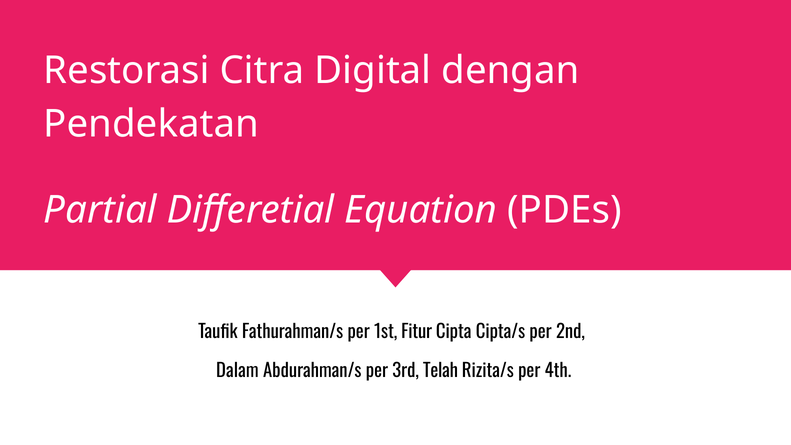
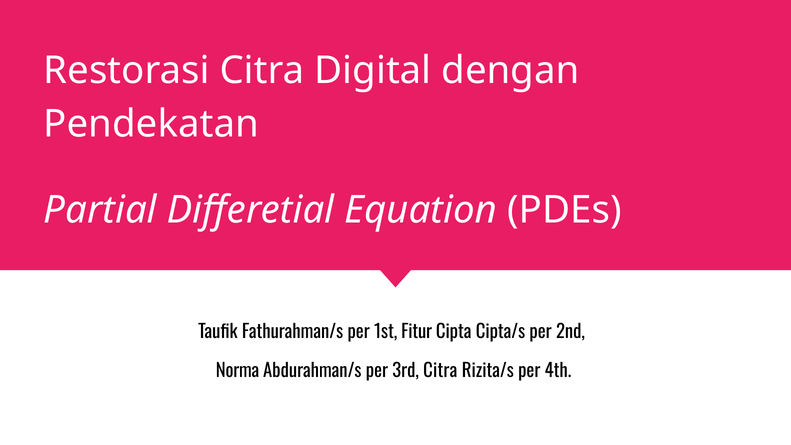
Dalam: Dalam -> Norma
3rd Telah: Telah -> Citra
